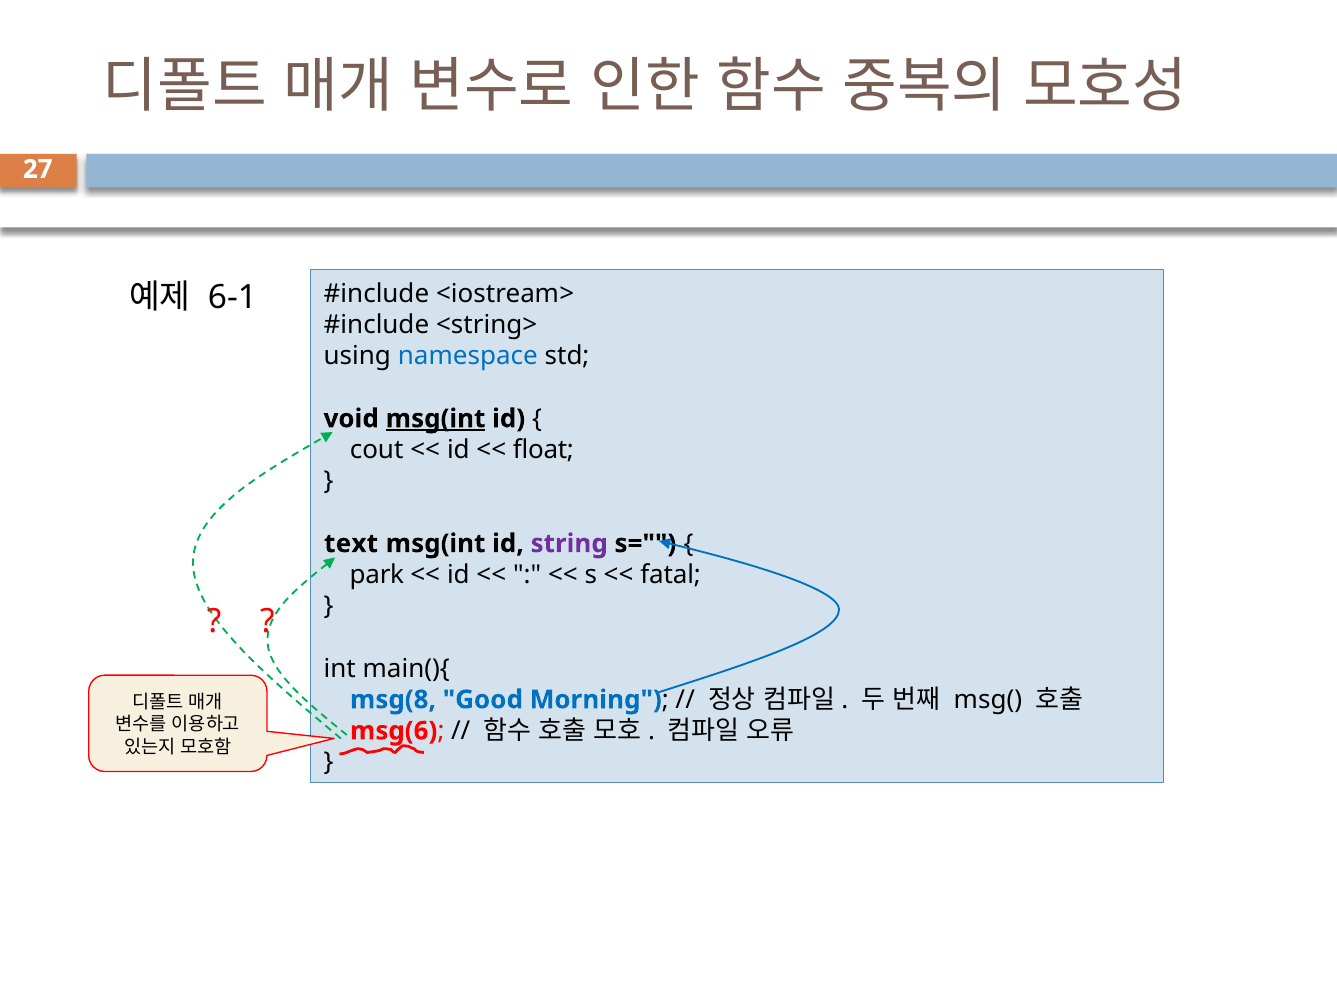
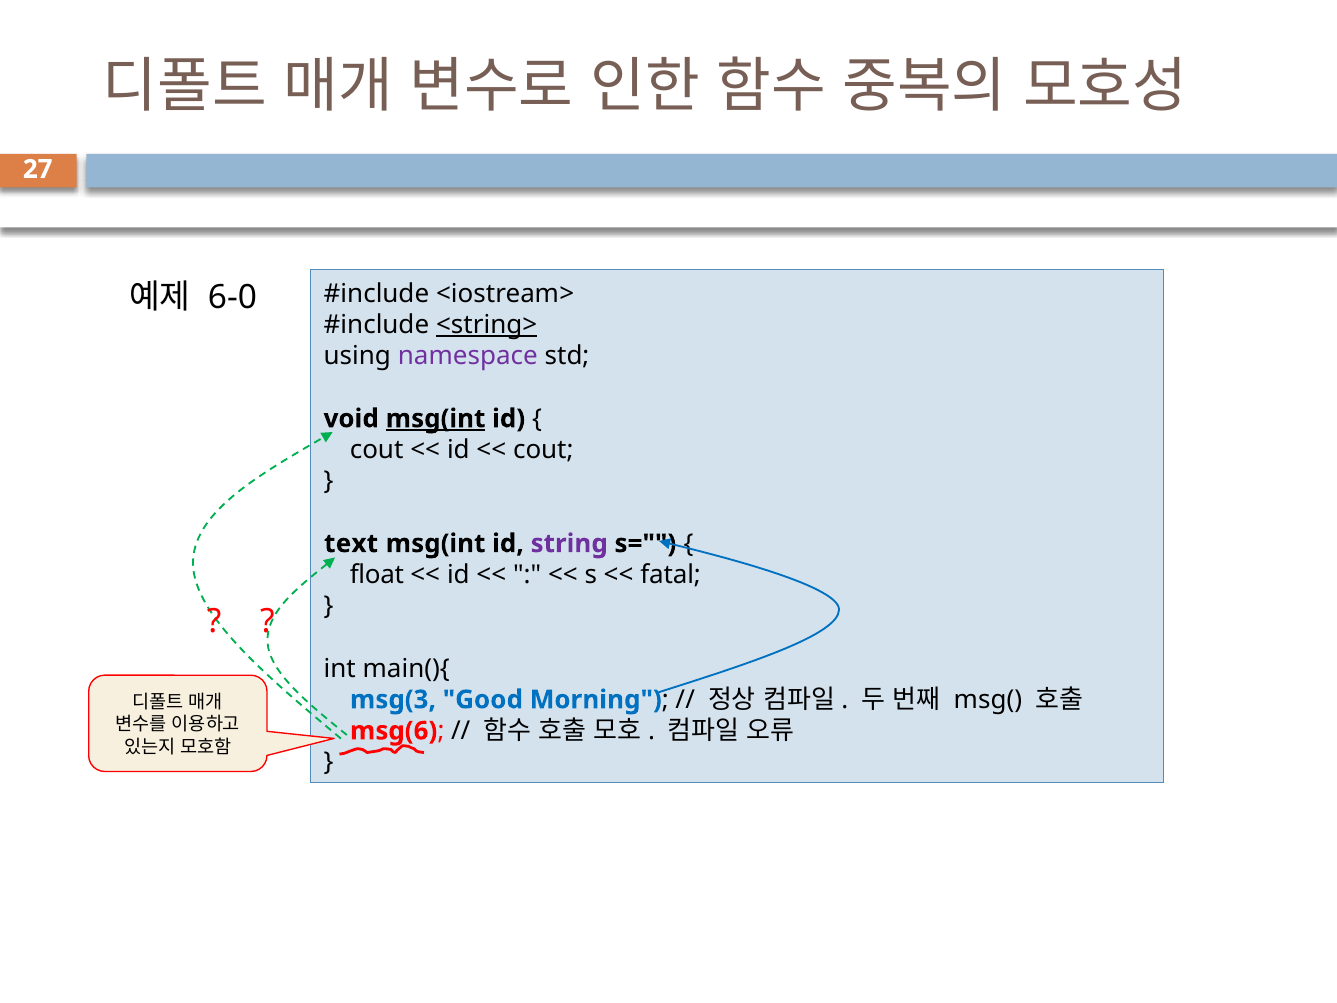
6-1: 6-1 -> 6-0
<string> underline: none -> present
namespace colour: blue -> purple
float at (543, 450): float -> cout
park: park -> float
msg(8: msg(8 -> msg(3
